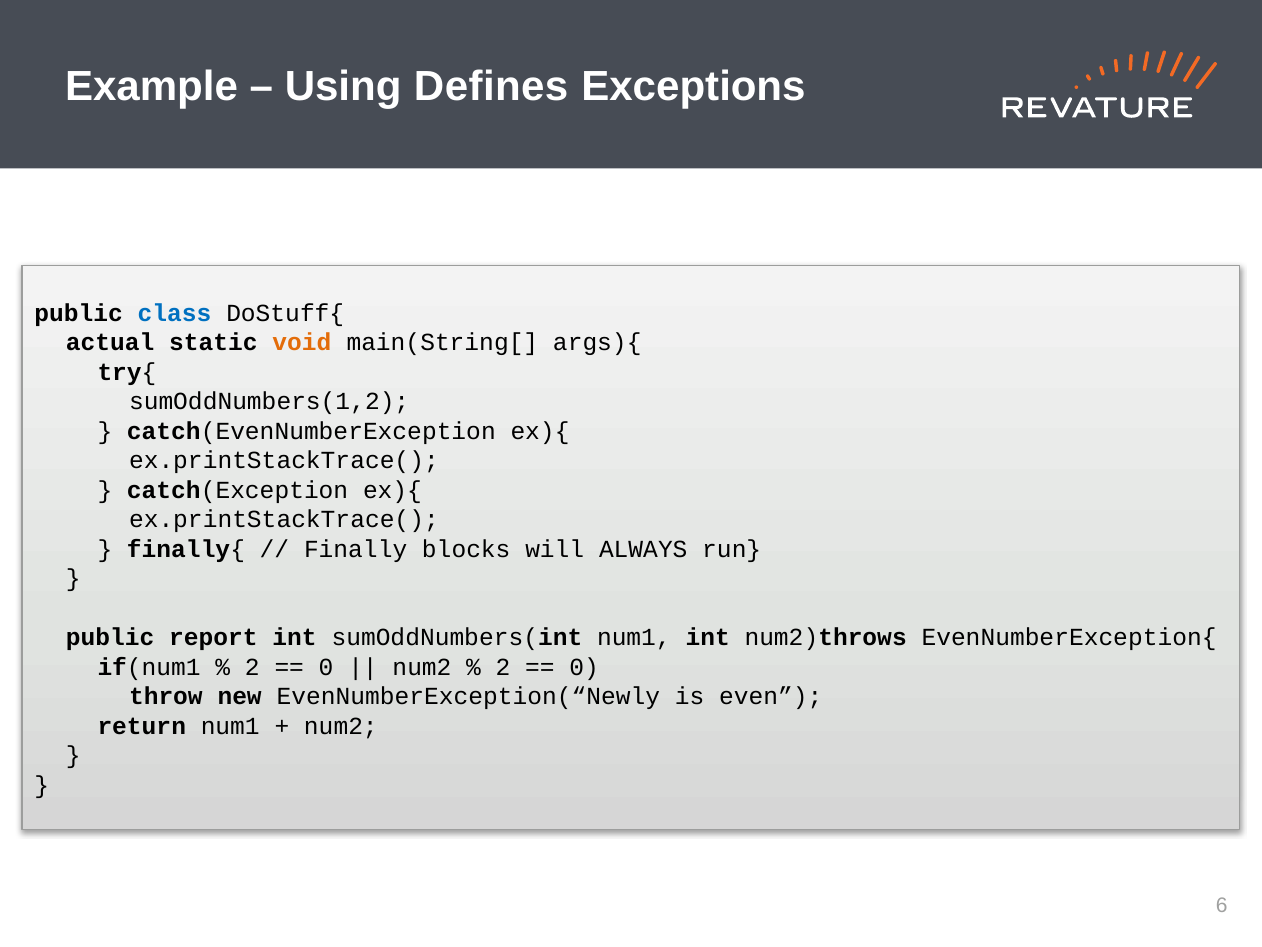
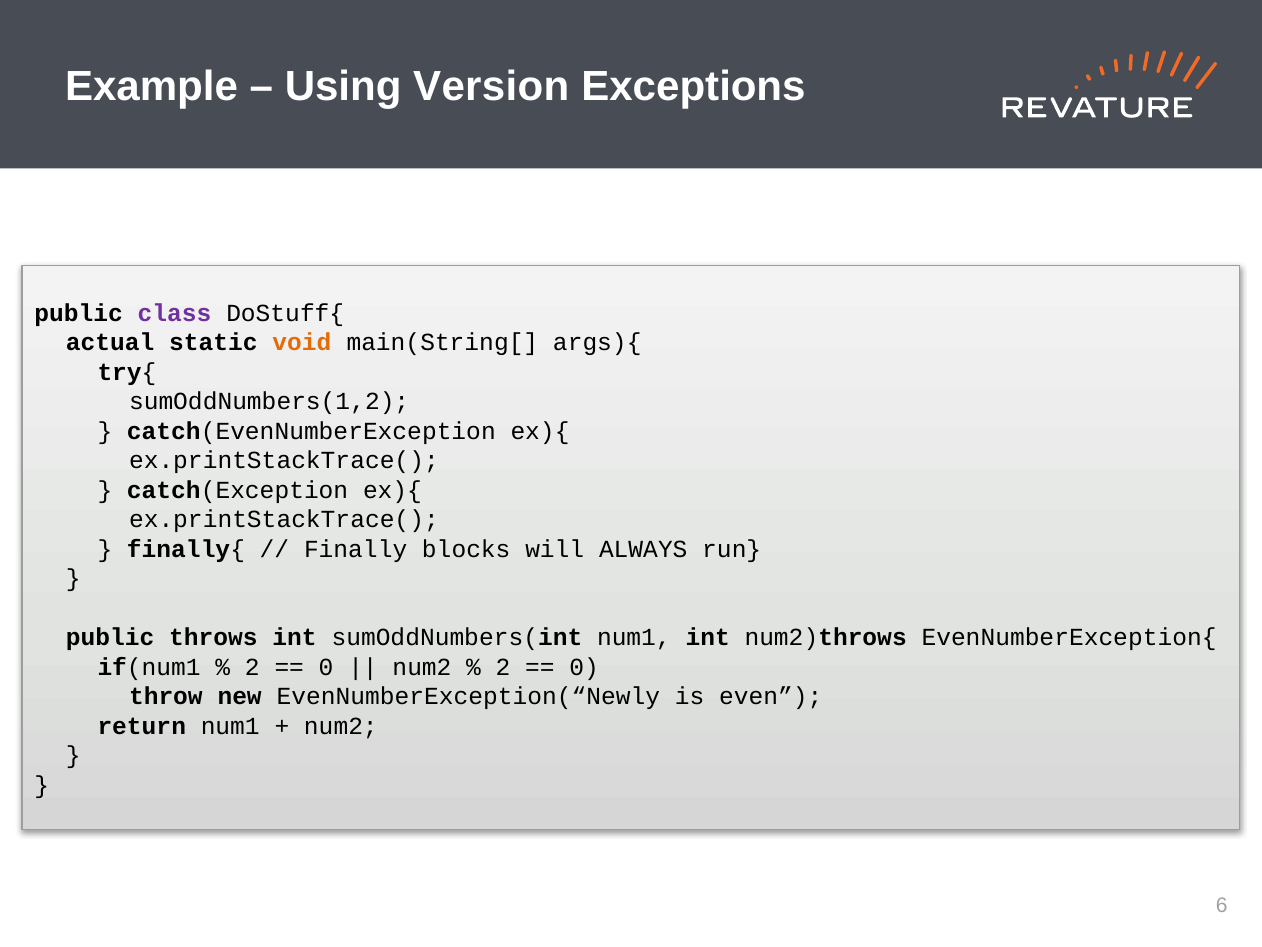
Defines: Defines -> Version
class colour: blue -> purple
report: report -> throws
